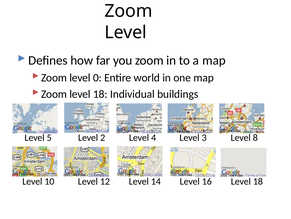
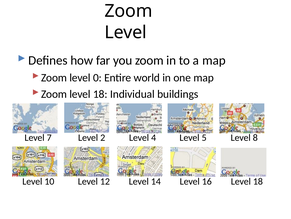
5: 5 -> 7
3: 3 -> 5
